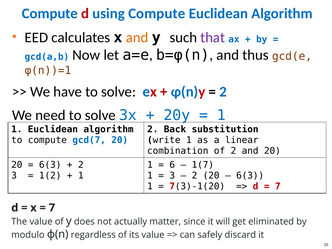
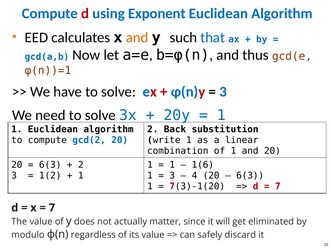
using Compute: Compute -> Exponent
that colour: purple -> blue
2 at (223, 92): 2 -> 3
gcd(7: gcd(7 -> gcd(2
of 2: 2 -> 1
6 at (172, 165): 6 -> 1
1(7: 1(7 -> 1(6
2 at (194, 176): 2 -> 4
